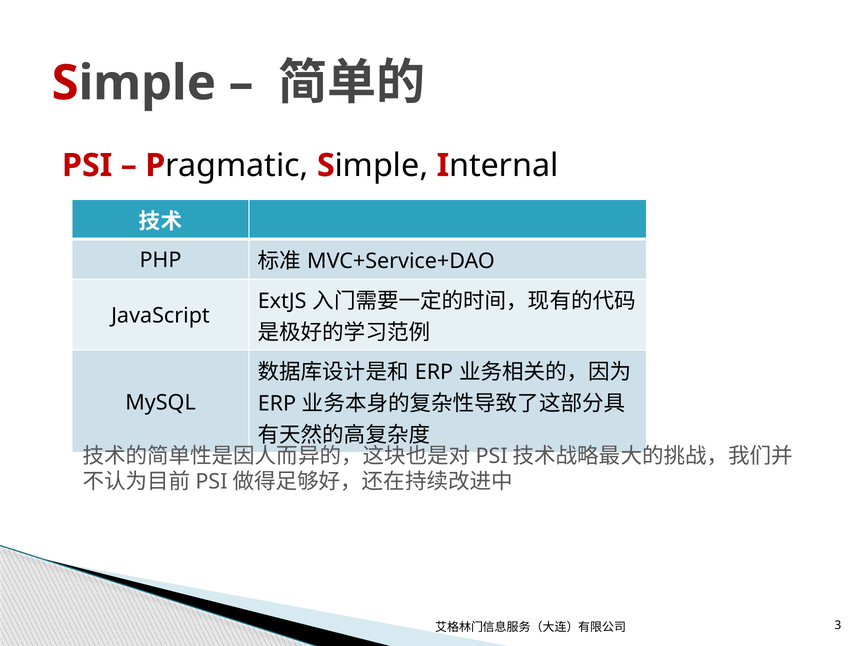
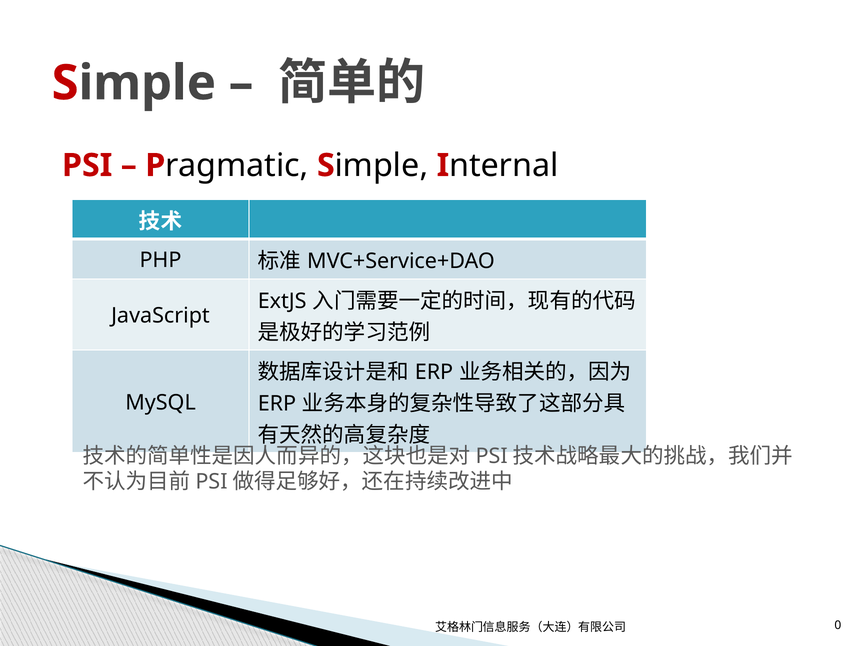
3: 3 -> 0
